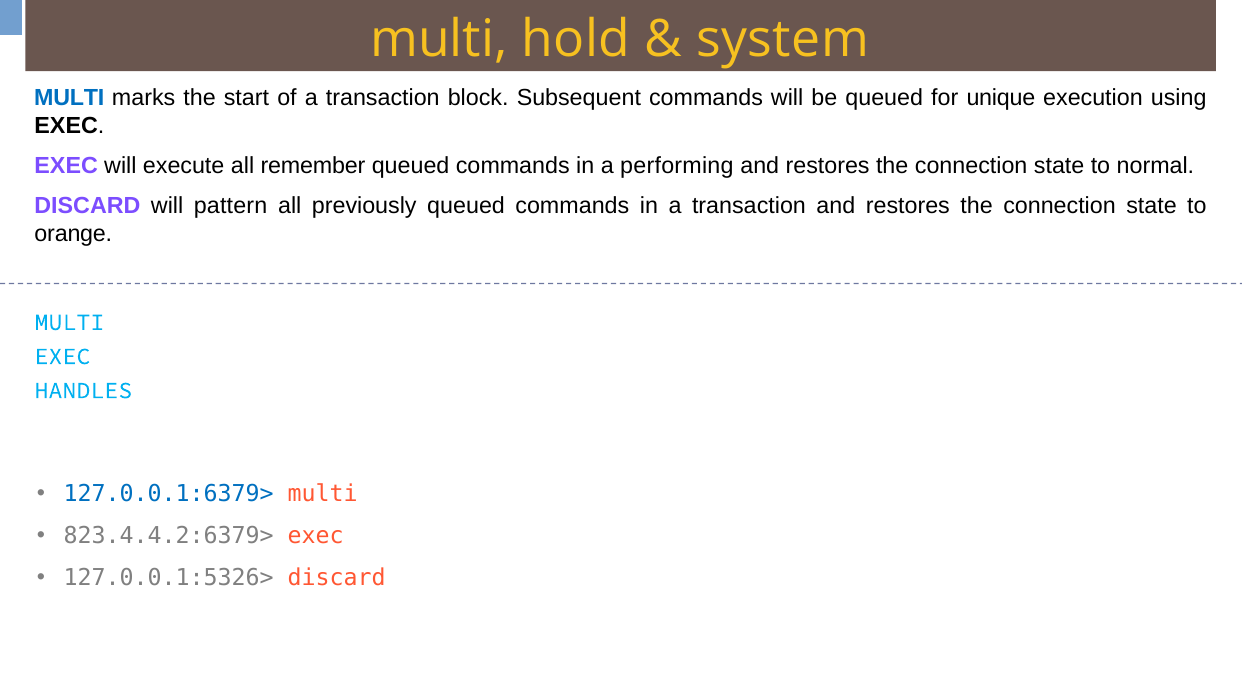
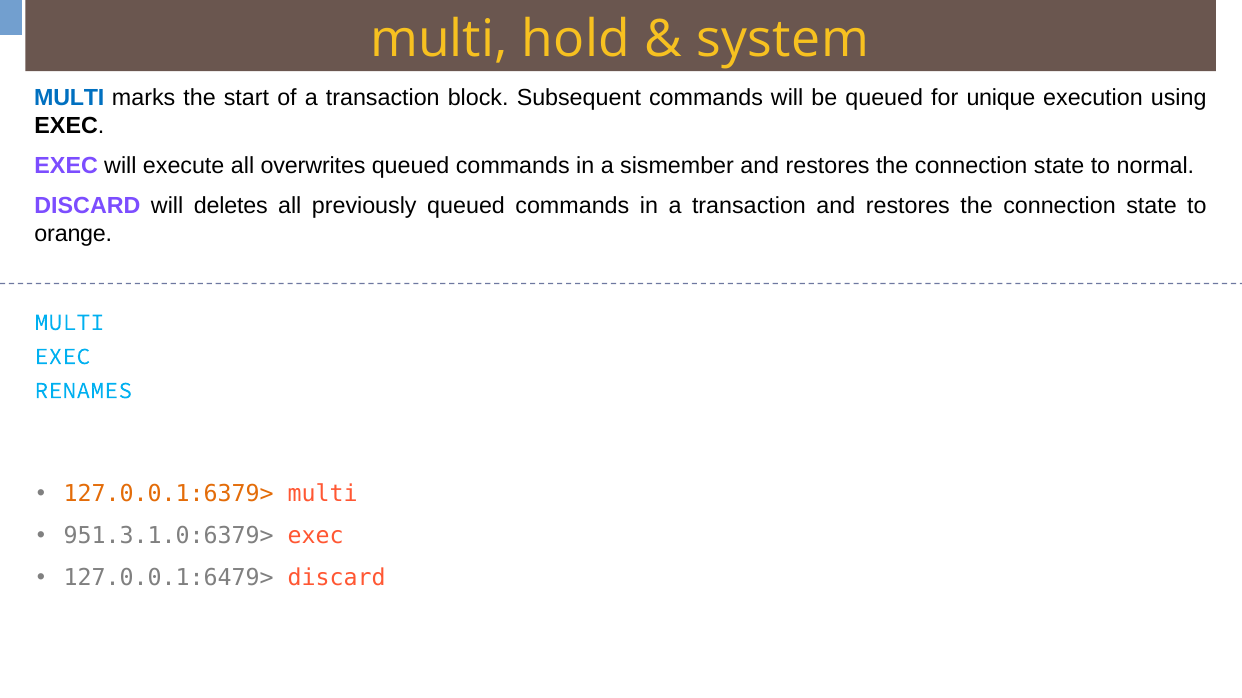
remember: remember -> overwrites
performing: performing -> sismember
pattern: pattern -> deletes
HANDLES: HANDLES -> RENAMES
127.0.0.1:6379> colour: blue -> orange
823.4.4.2:6379>: 823.4.4.2:6379> -> 951.3.1.0:6379>
127.0.0.1:5326>: 127.0.0.1:5326> -> 127.0.0.1:6479>
